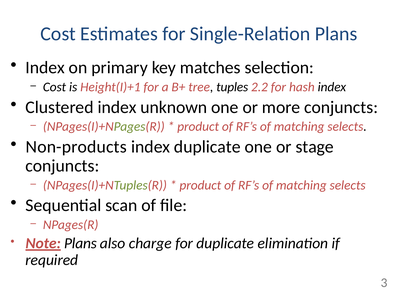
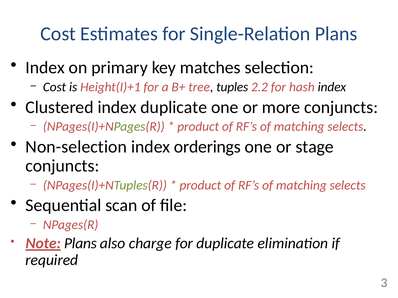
index unknown: unknown -> duplicate
Non-products: Non-products -> Non-selection
index duplicate: duplicate -> orderings
